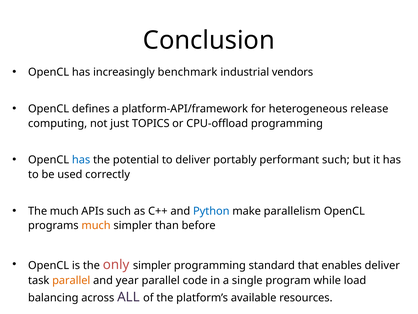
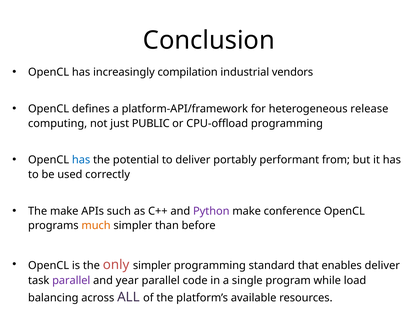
benchmark: benchmark -> compilation
TOPICS: TOPICS -> PUBLIC
performant such: such -> from
The much: much -> make
Python colour: blue -> purple
parallelism: parallelism -> conference
parallel at (71, 280) colour: orange -> purple
